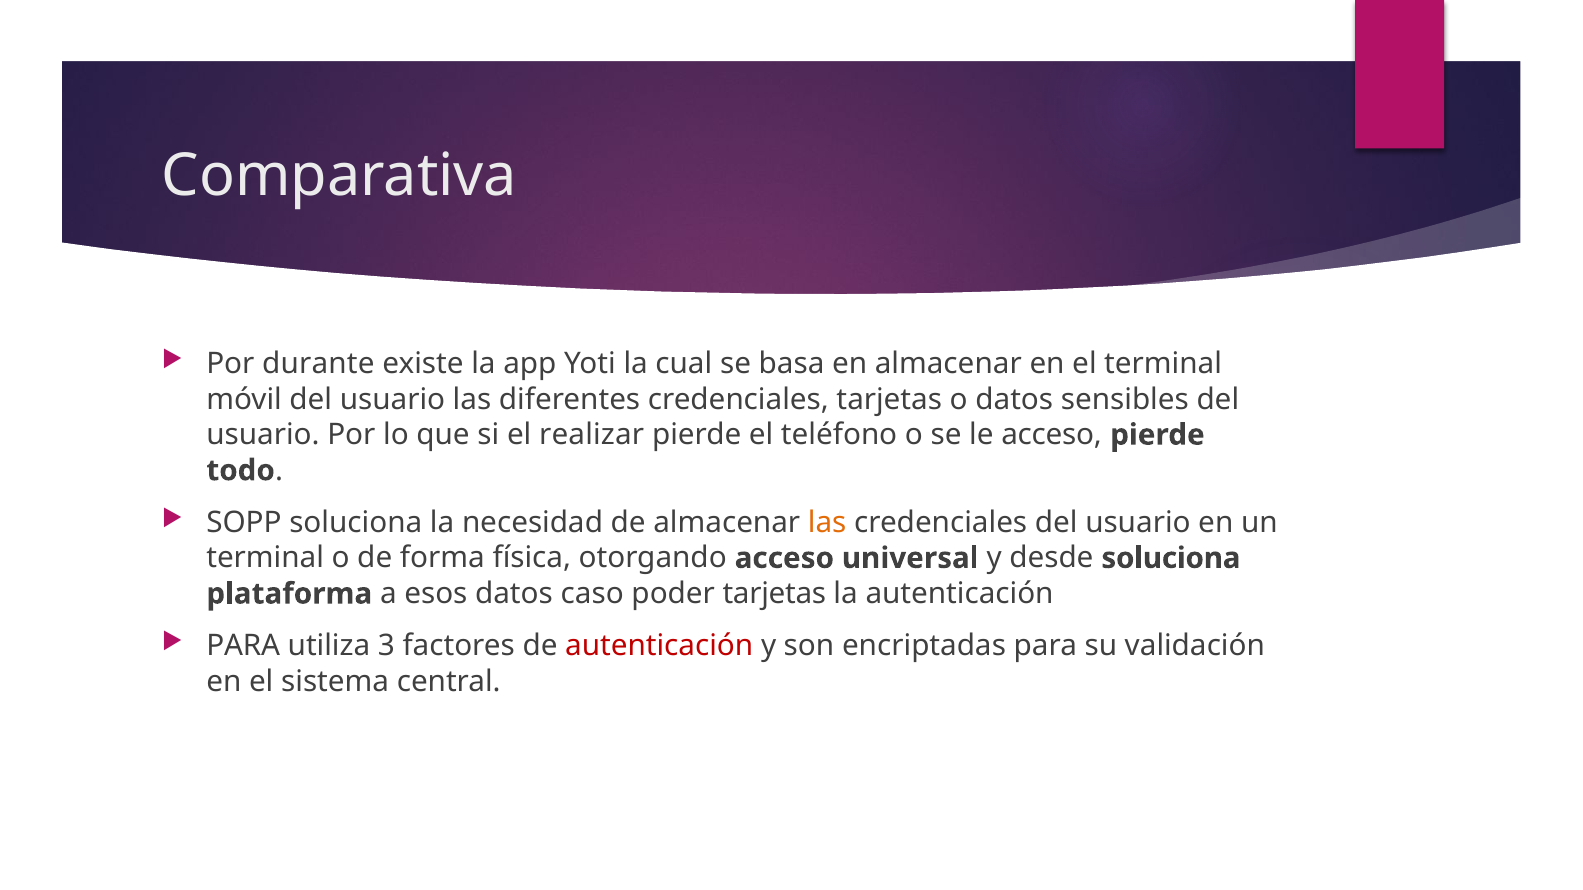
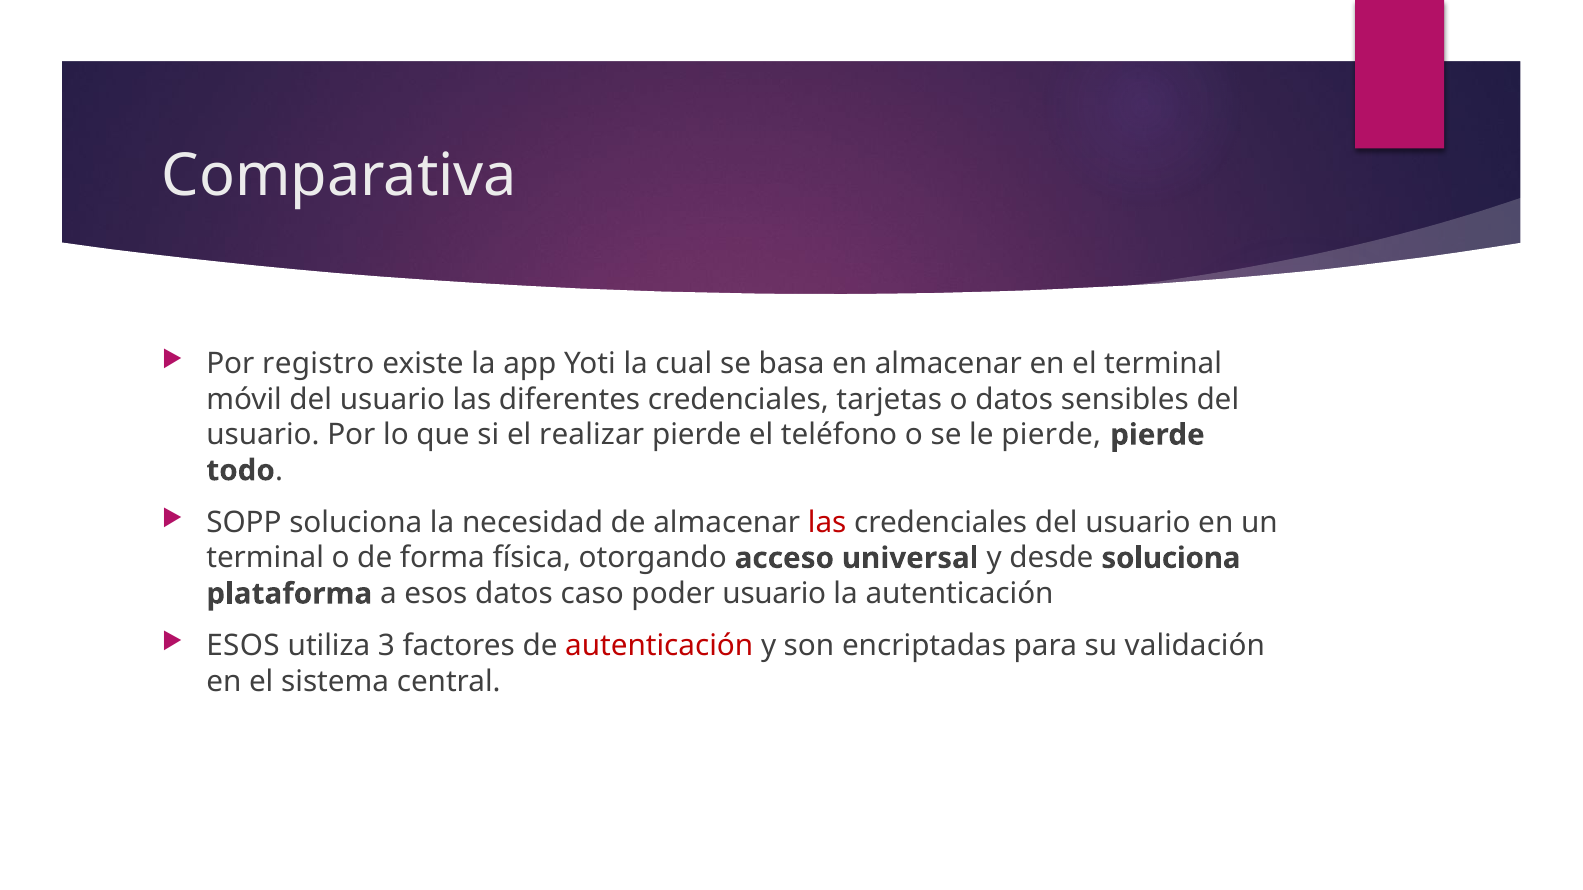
durante: durante -> registro
le acceso: acceso -> pierde
las at (827, 523) colour: orange -> red
poder tarjetas: tarjetas -> usuario
PARA at (243, 646): PARA -> ESOS
